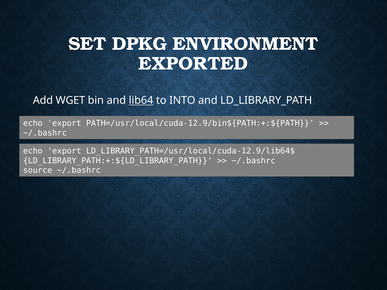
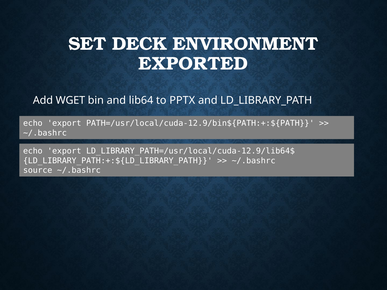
DPKG: DPKG -> DECK
lib64 underline: present -> none
INTO: INTO -> PPTX
